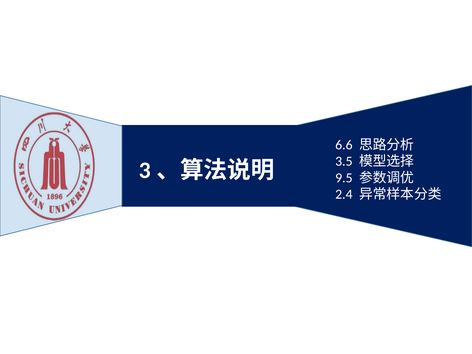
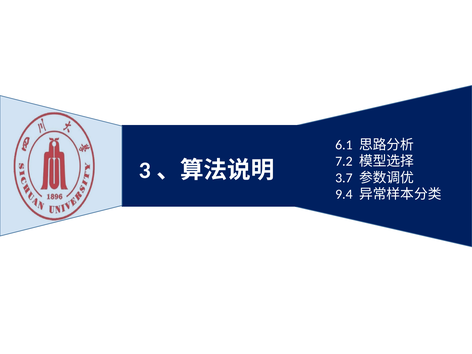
6.6: 6.6 -> 6.1
3.5: 3.5 -> 7.2
9.5: 9.5 -> 3.7
2.4: 2.4 -> 9.4
